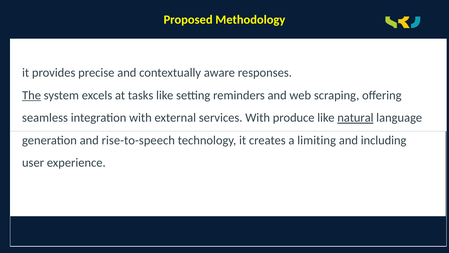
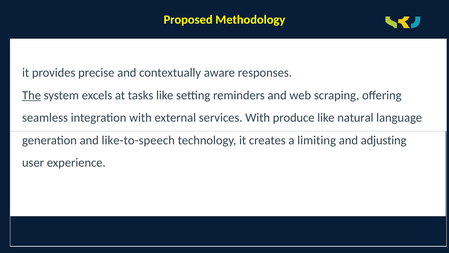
natural underline: present -> none
rise-to-speech: rise-to-speech -> like-to-speech
including: including -> adjusting
